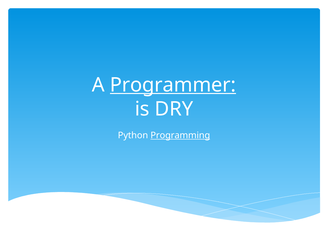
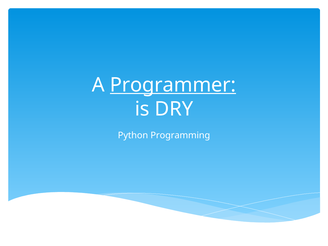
Programming underline: present -> none
